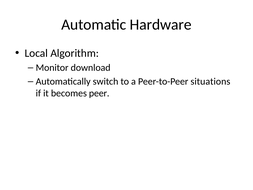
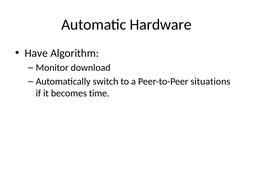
Local: Local -> Have
peer: peer -> time
